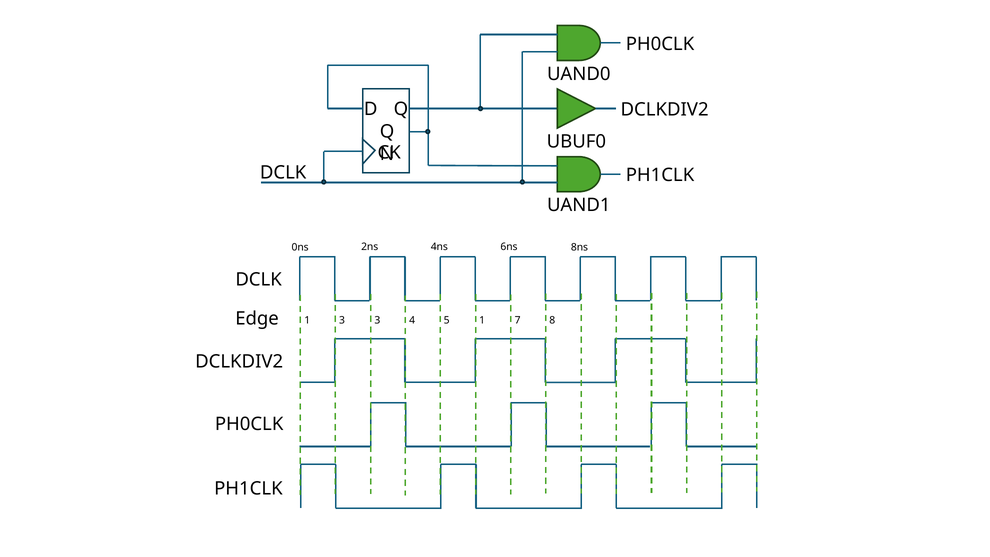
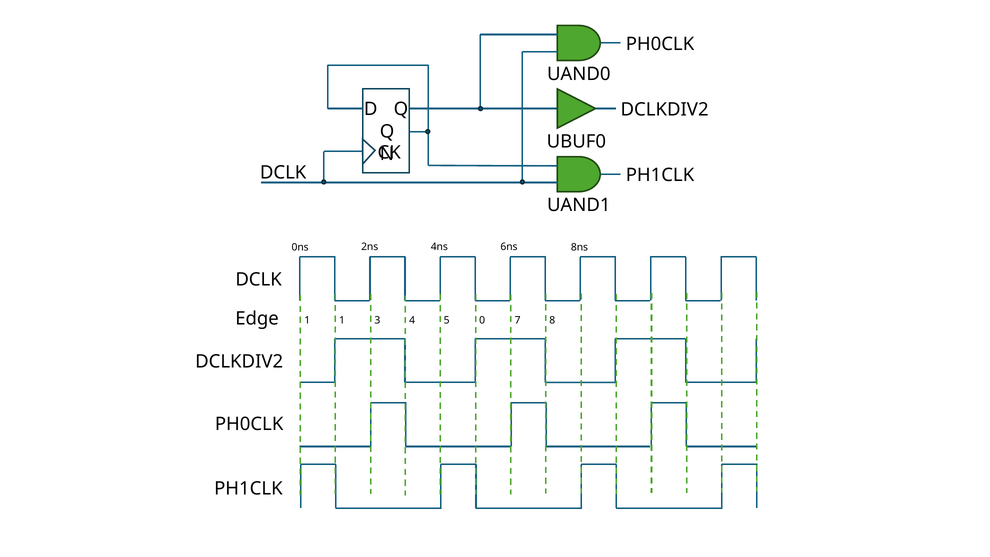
1 3: 3 -> 1
5 1: 1 -> 0
